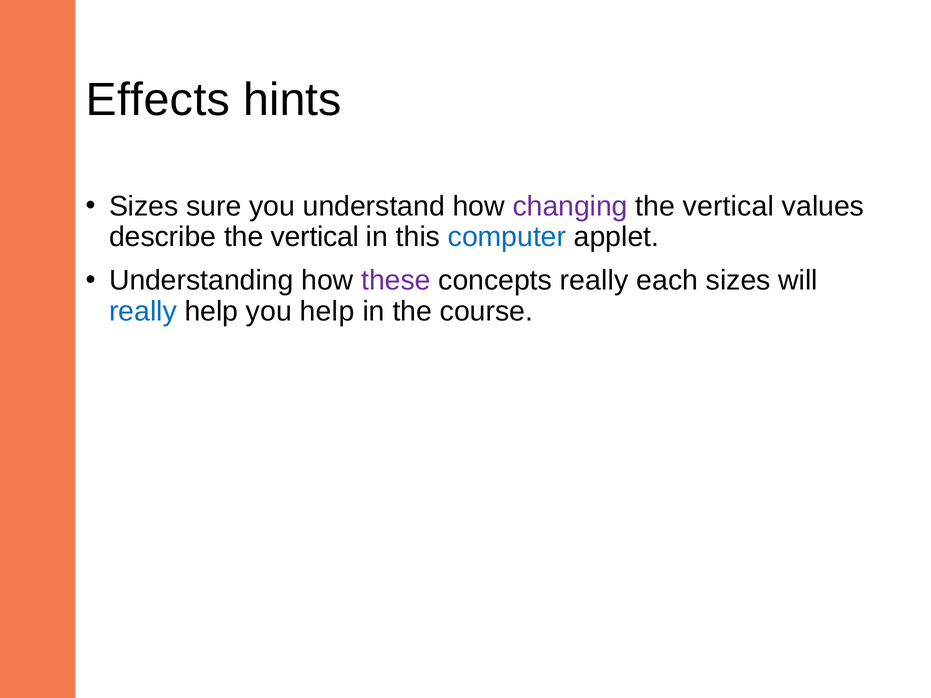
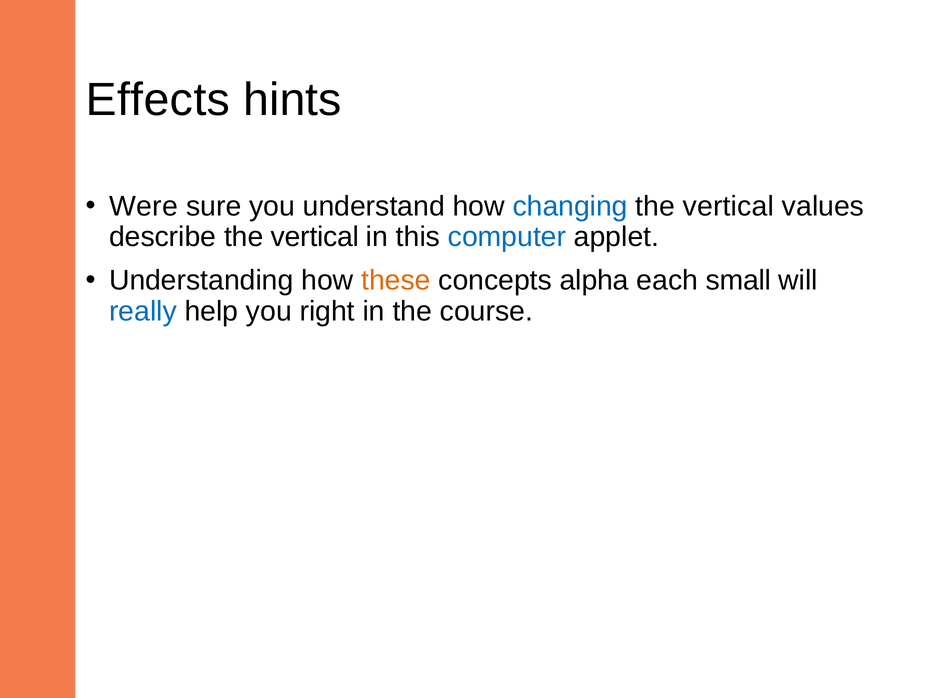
Sizes at (144, 206): Sizes -> Were
changing colour: purple -> blue
these colour: purple -> orange
concepts really: really -> alpha
each sizes: sizes -> small
you help: help -> right
